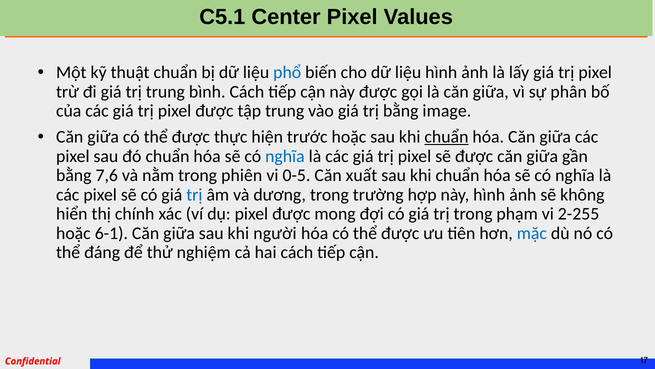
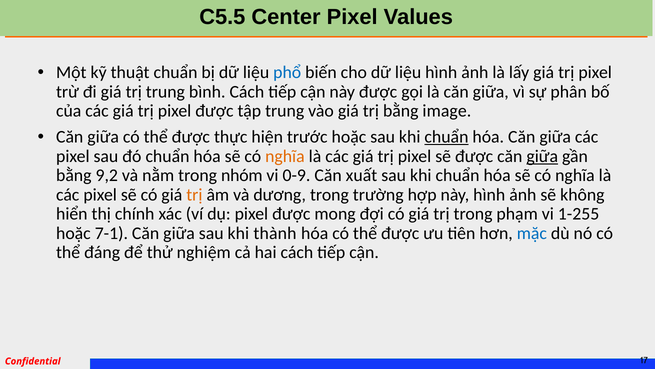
C5.1: C5.1 -> C5.5
nghĩa at (285, 156) colour: blue -> orange
giữa at (542, 156) underline: none -> present
7,6: 7,6 -> 9,2
phiên: phiên -> nhóm
0-5: 0-5 -> 0-9
trị at (194, 194) colour: blue -> orange
2-255: 2-255 -> 1-255
6-1: 6-1 -> 7-1
người: người -> thành
